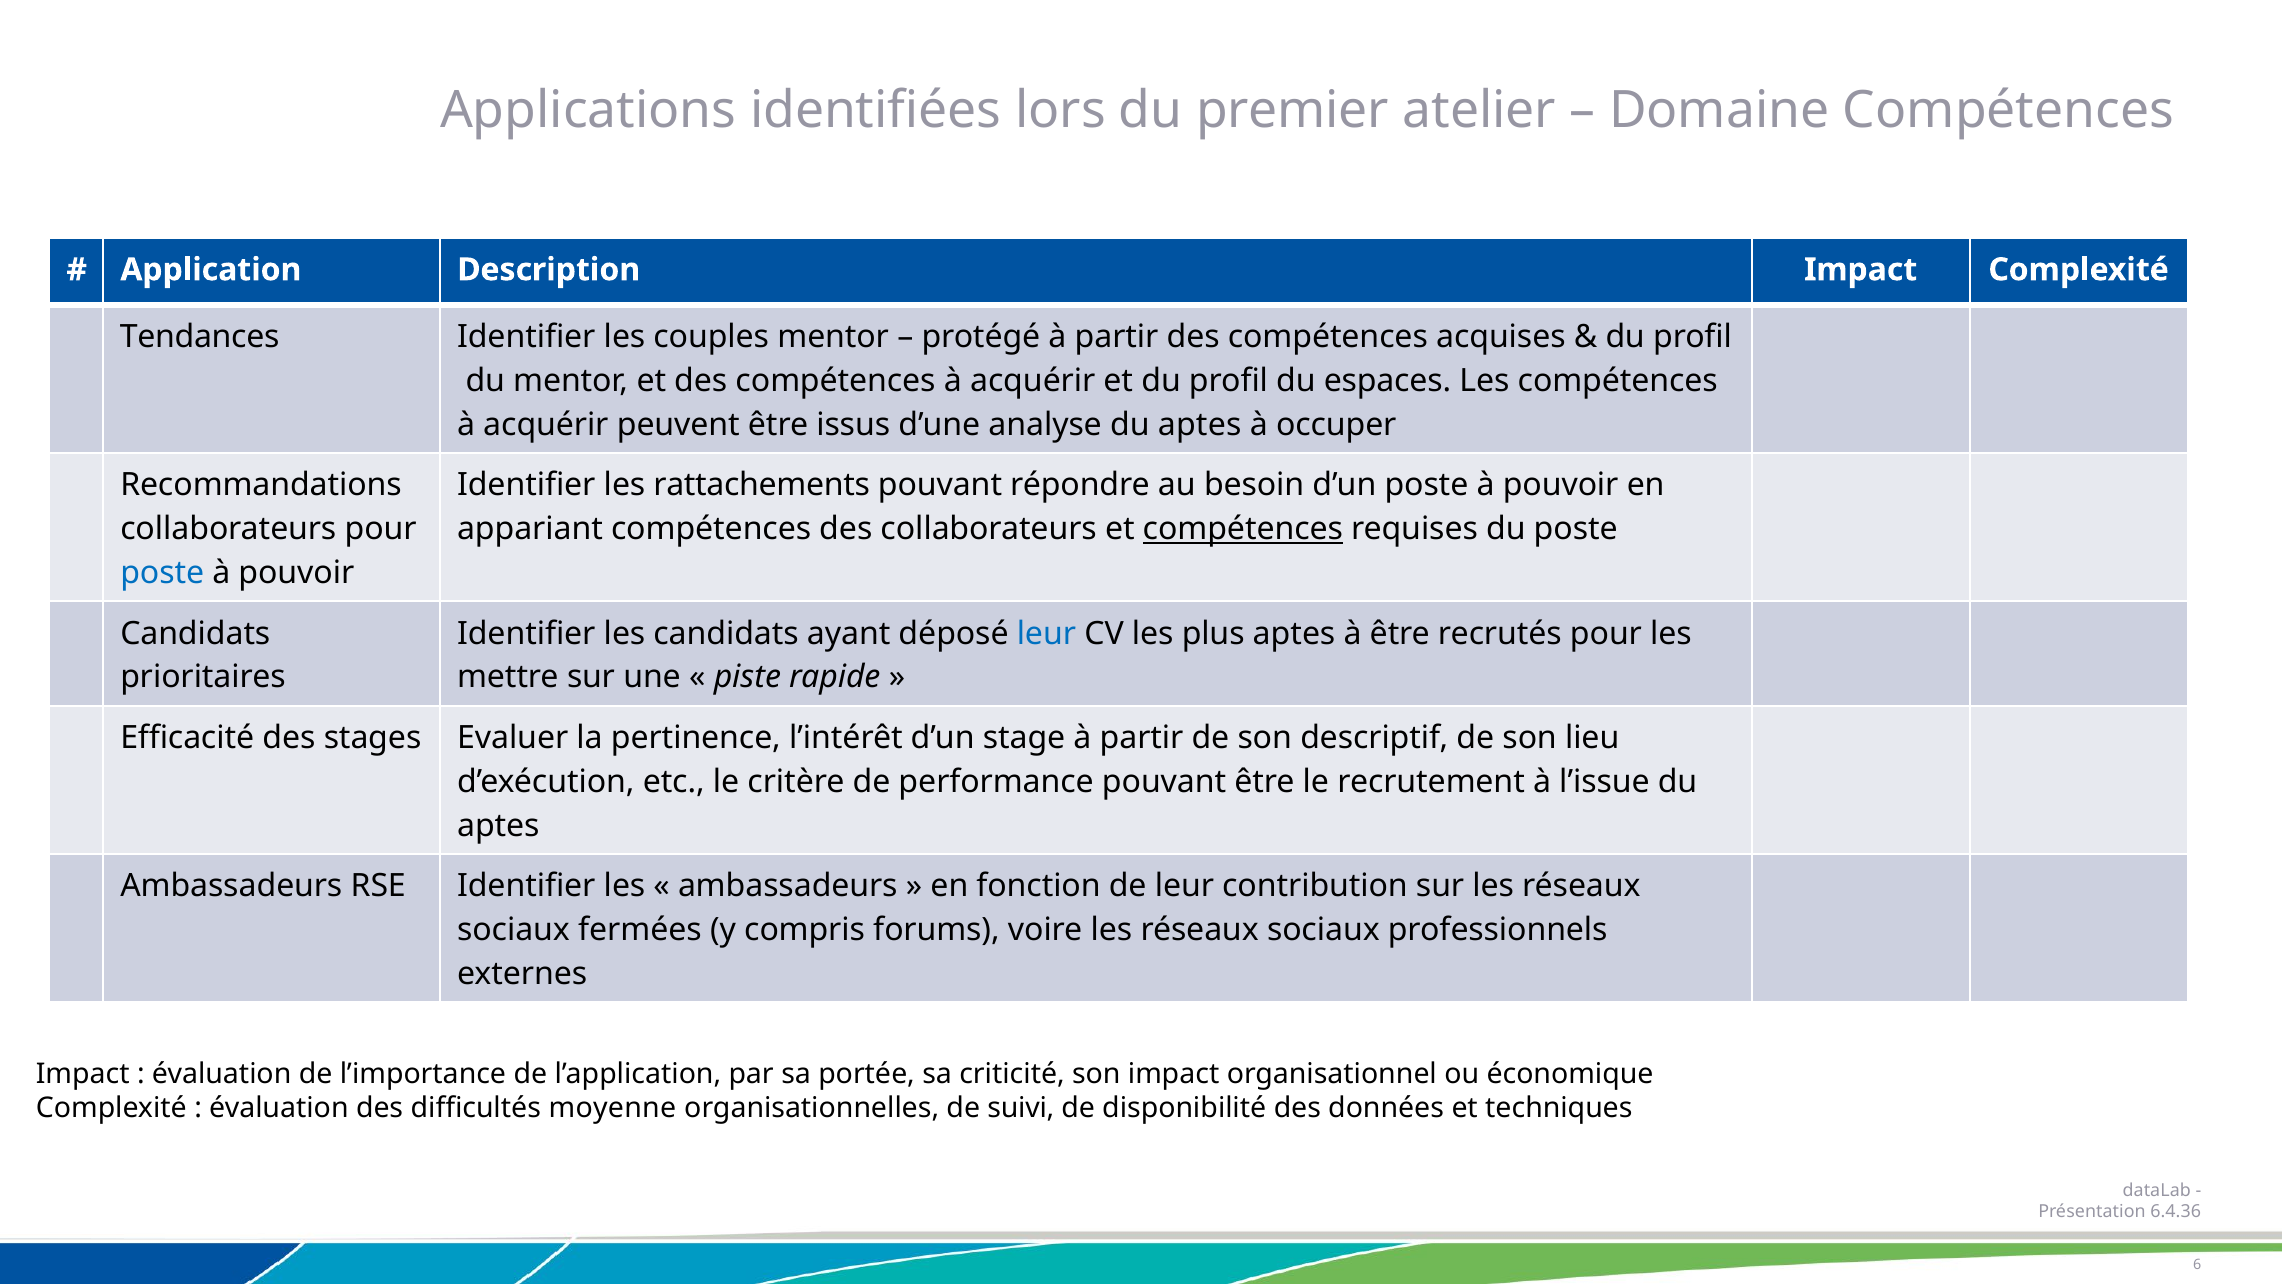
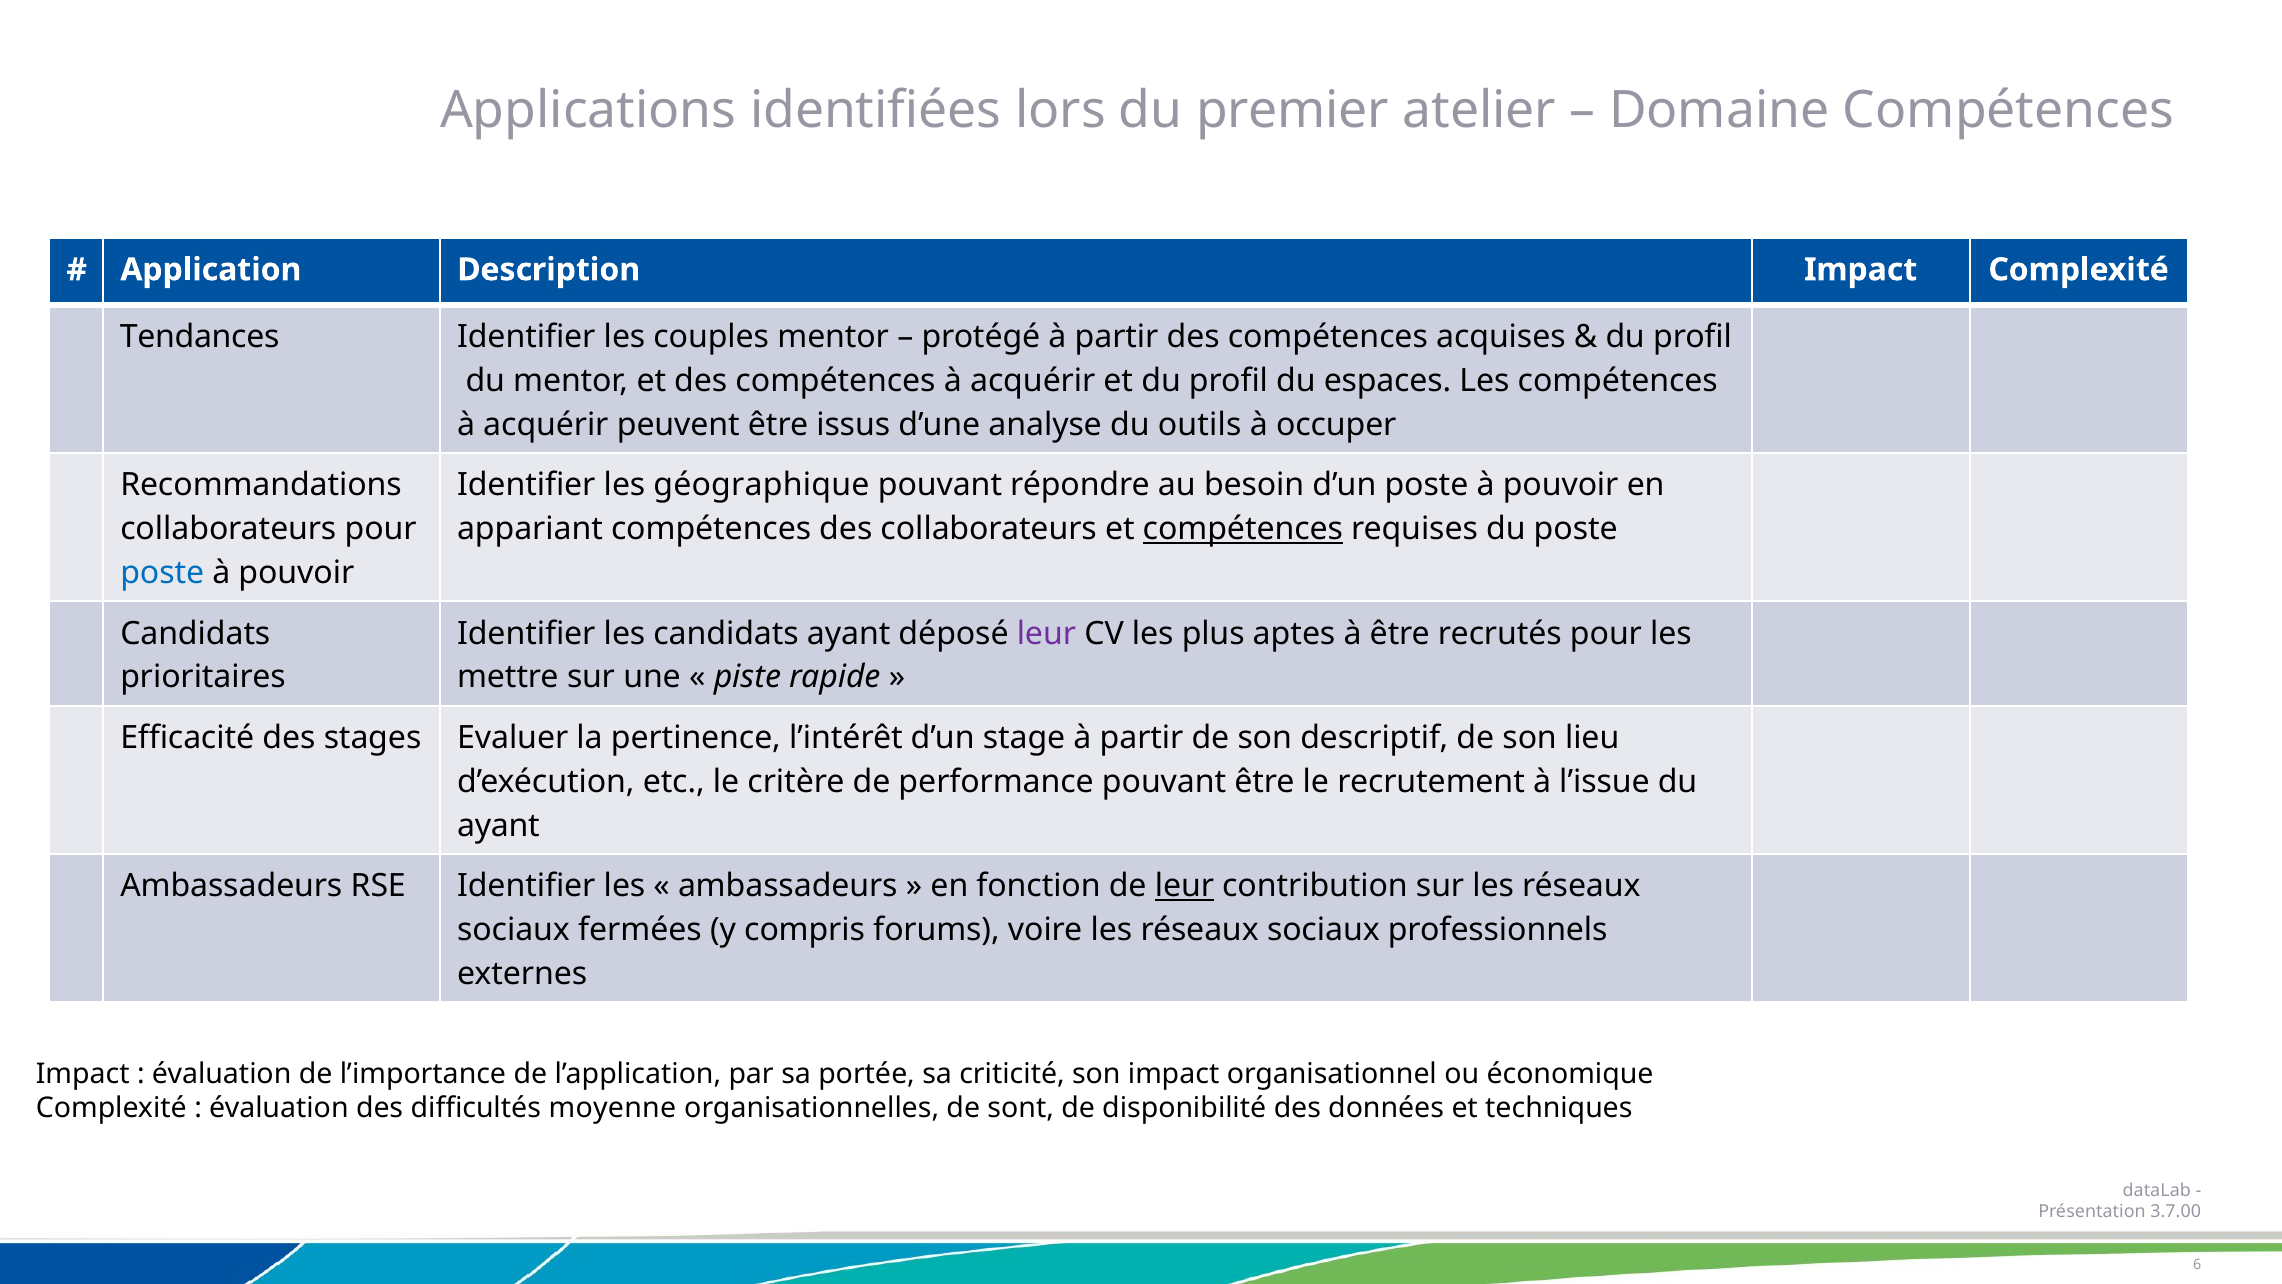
analyse du aptes: aptes -> outils
rattachements: rattachements -> géographique
leur at (1046, 633) colour: blue -> purple
aptes at (498, 825): aptes -> ayant
leur at (1184, 886) underline: none -> present
suivi: suivi -> sont
6.4.36: 6.4.36 -> 3.7.00
